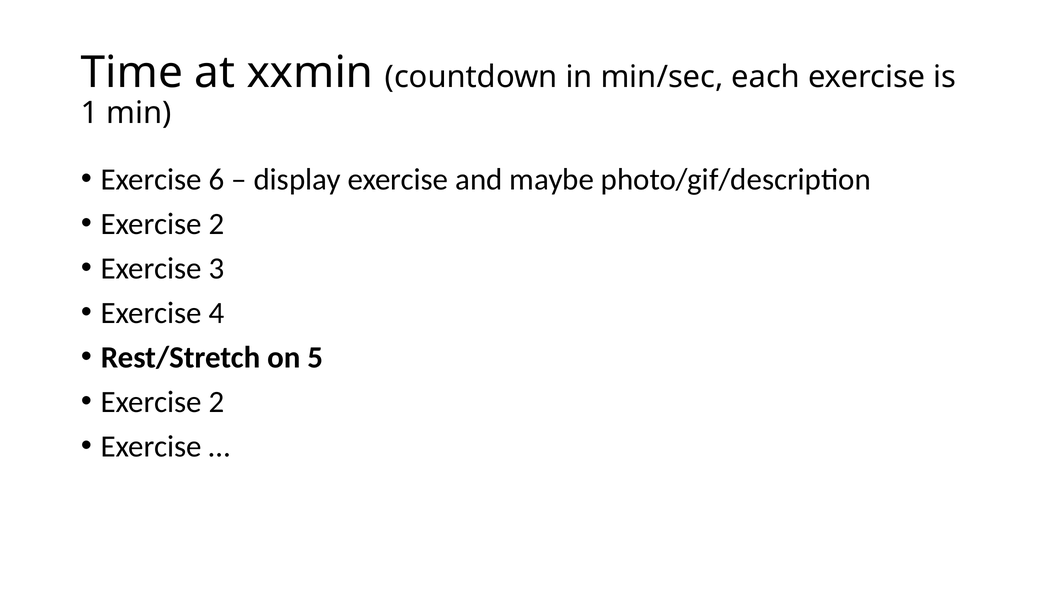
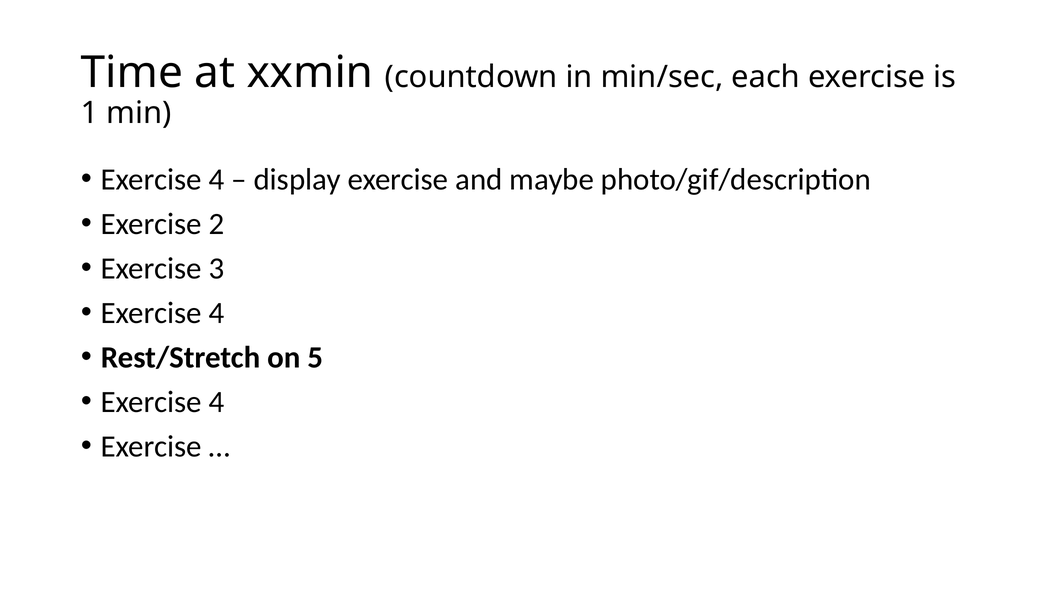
6 at (217, 179): 6 -> 4
2 at (217, 402): 2 -> 4
